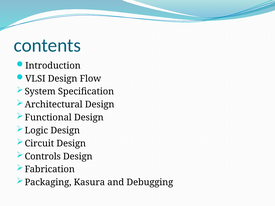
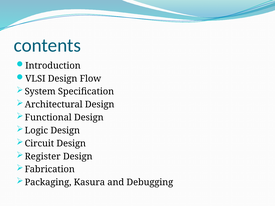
Controls: Controls -> Register
